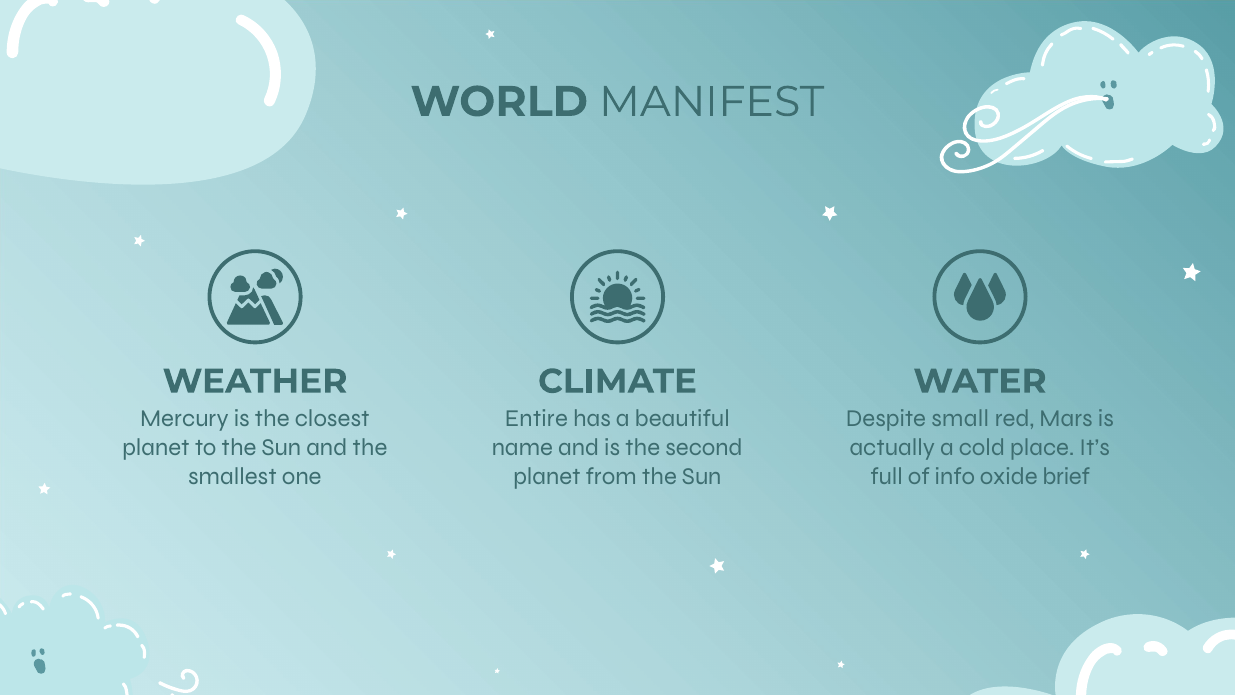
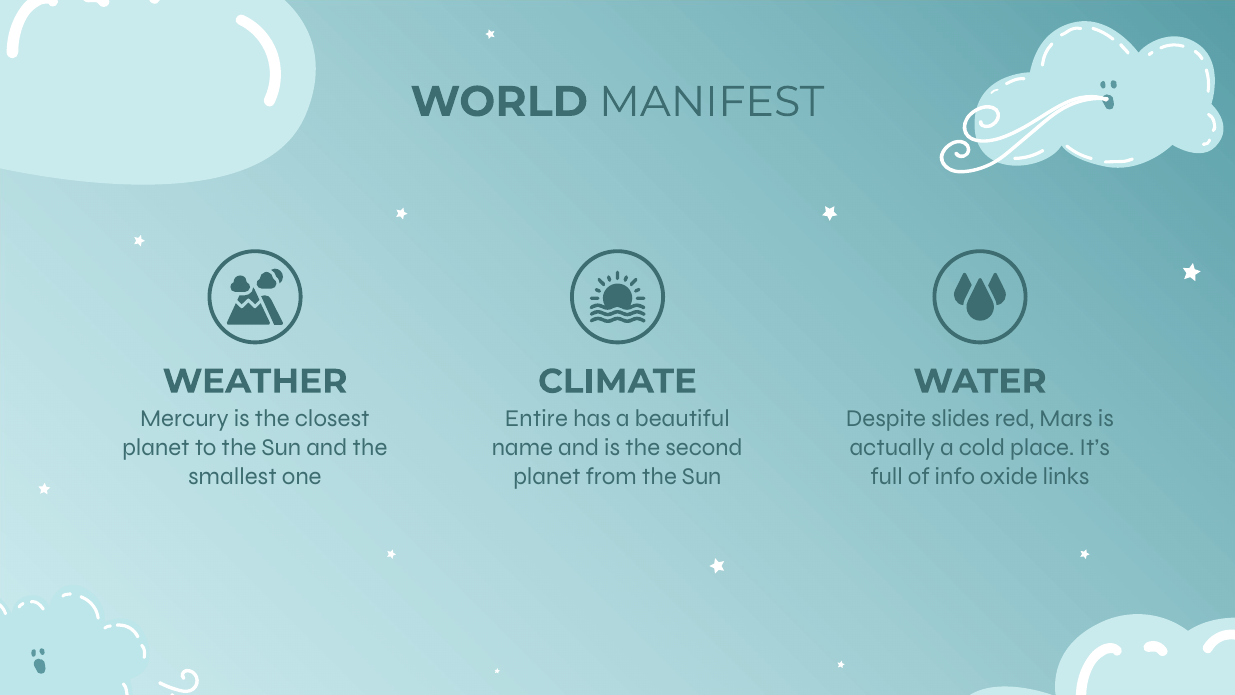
small: small -> slides
brief: brief -> links
